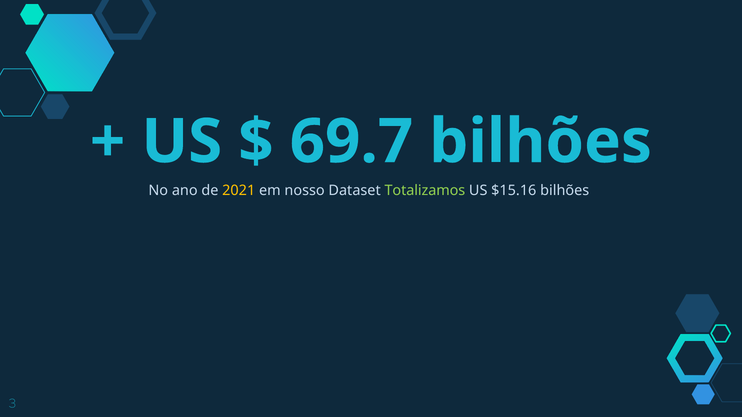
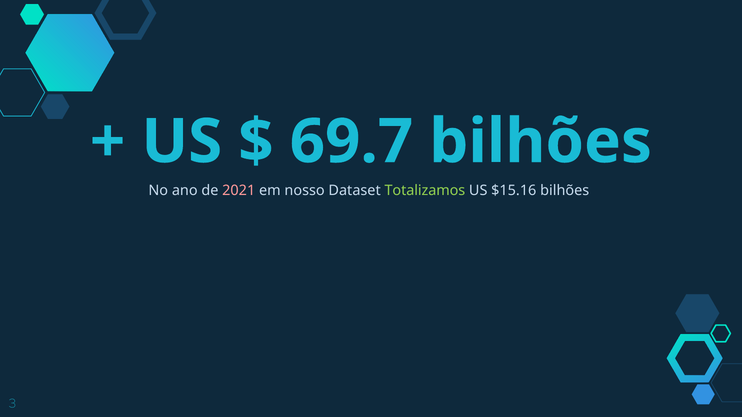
2021 colour: yellow -> pink
